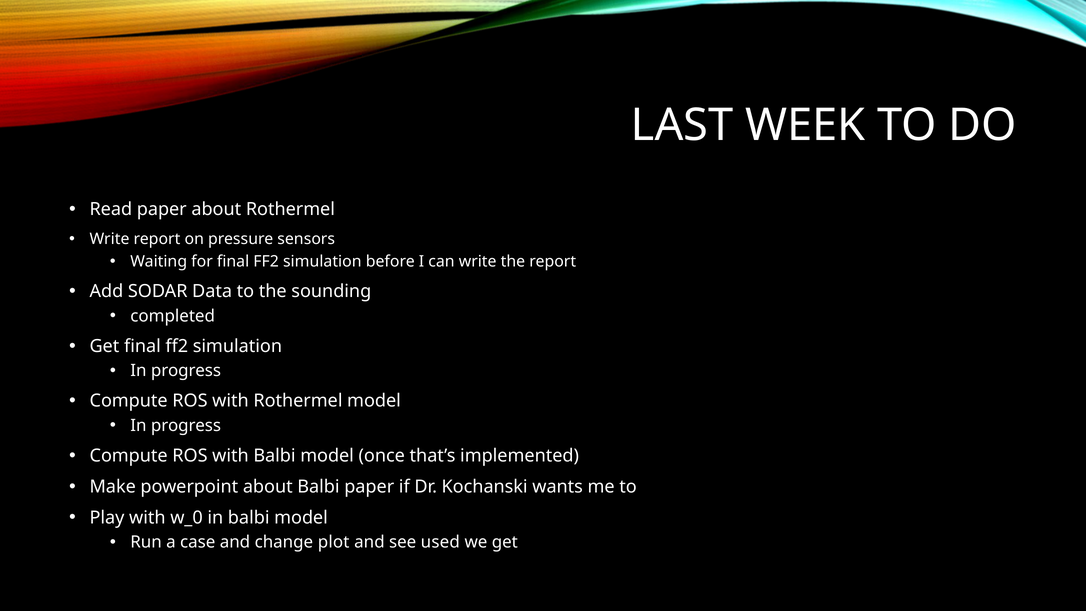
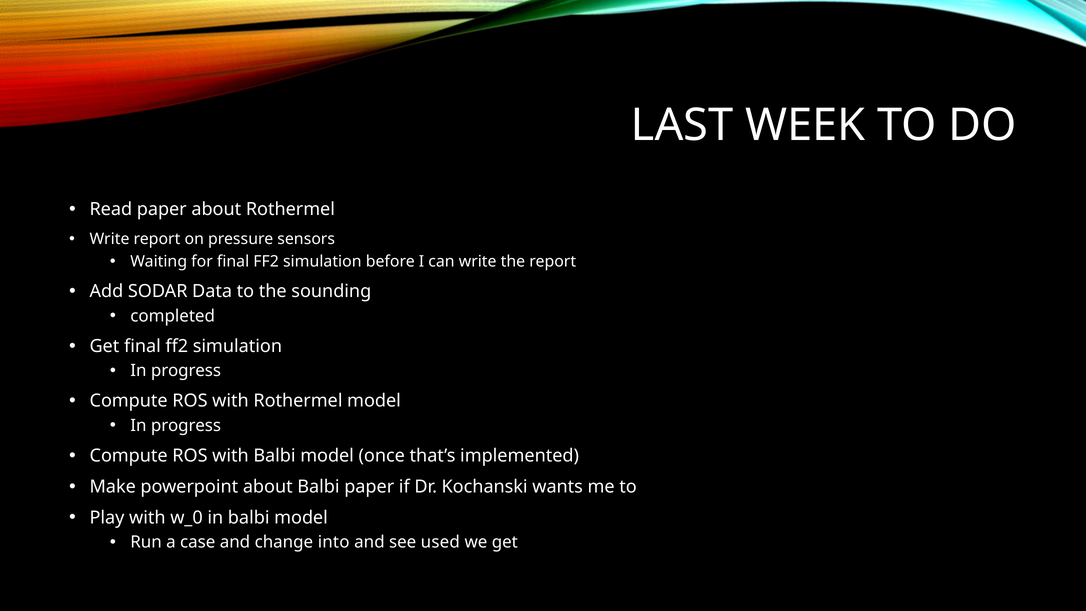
plot: plot -> into
